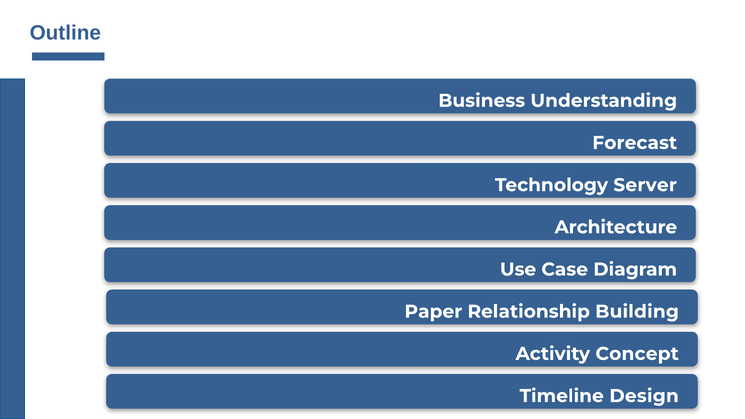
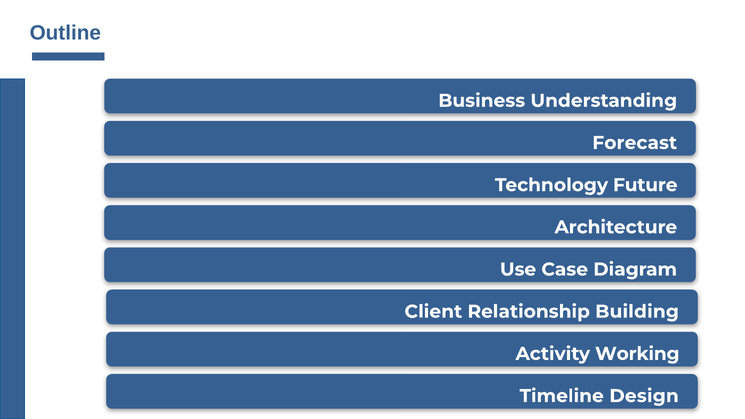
Server: Server -> Future
Paper: Paper -> Client
Concept: Concept -> Working
